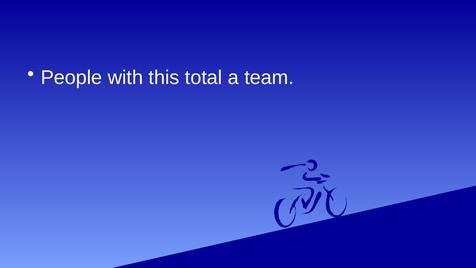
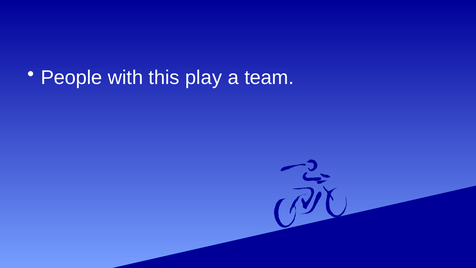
total: total -> play
